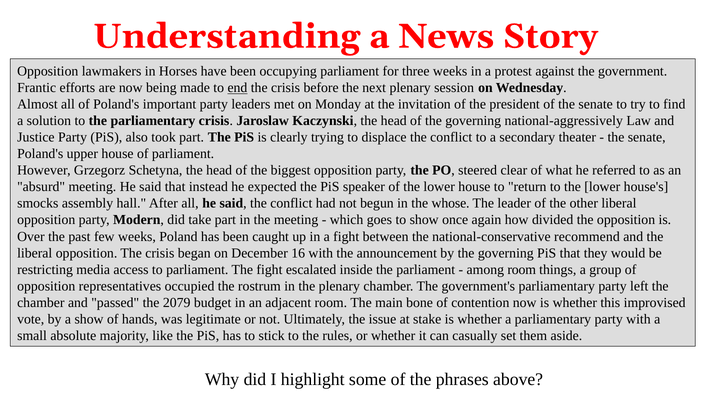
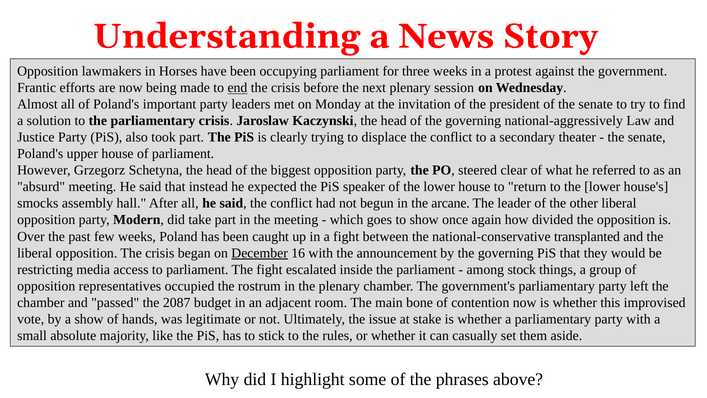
whose: whose -> arcane
recommend: recommend -> transplanted
December underline: none -> present
among room: room -> stock
2079: 2079 -> 2087
